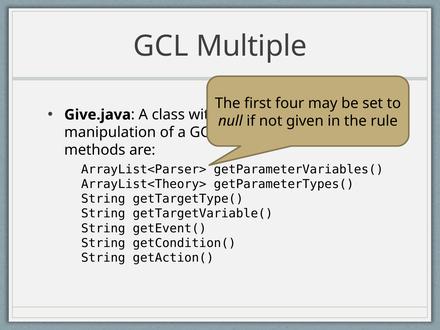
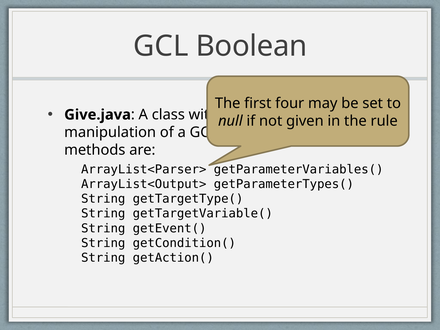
Multiple: Multiple -> Boolean
ArrayList<Theory>: ArrayList<Theory> -> ArrayList<Output>
